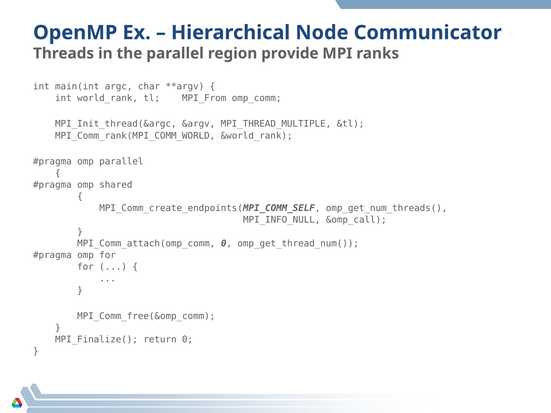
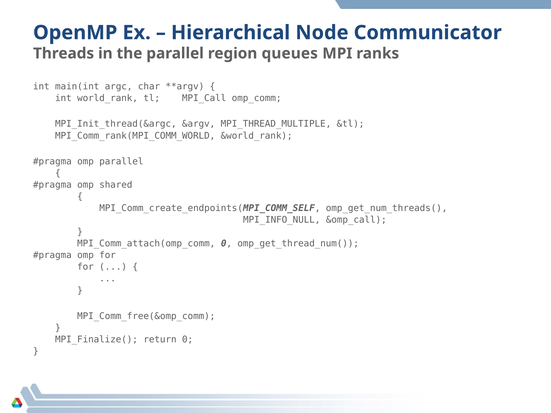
provide: provide -> queues
MPI_From: MPI_From -> MPI_Call
